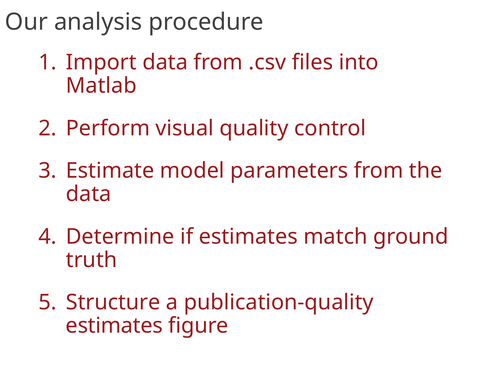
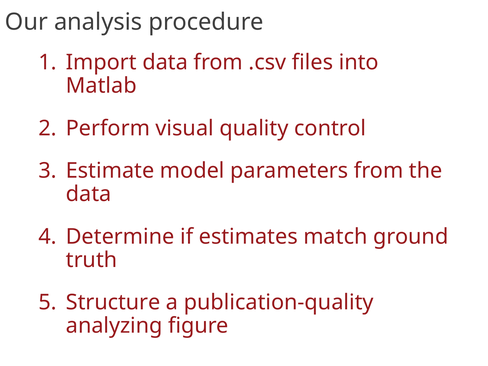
estimates at (114, 326): estimates -> analyzing
